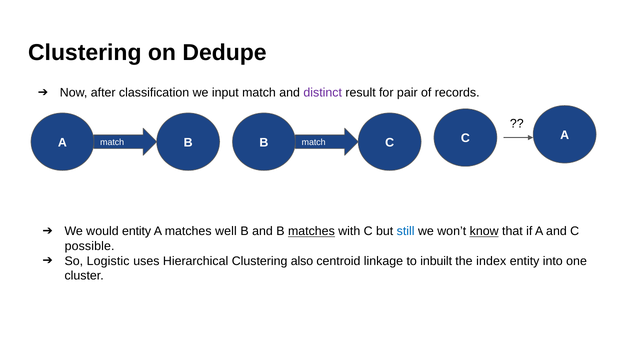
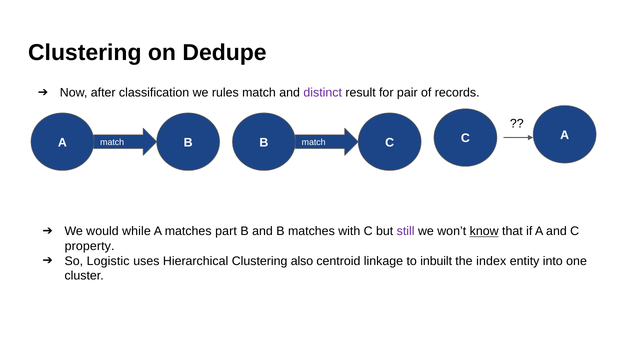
input: input -> rules
would entity: entity -> while
well: well -> part
matches at (311, 231) underline: present -> none
still colour: blue -> purple
possible: possible -> property
